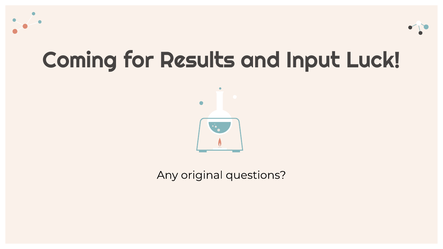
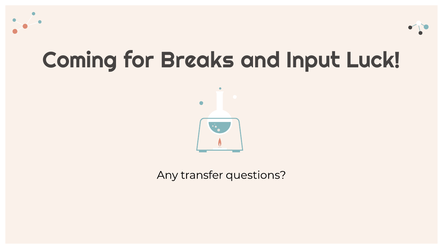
Results: Results -> Breaks
original: original -> transfer
